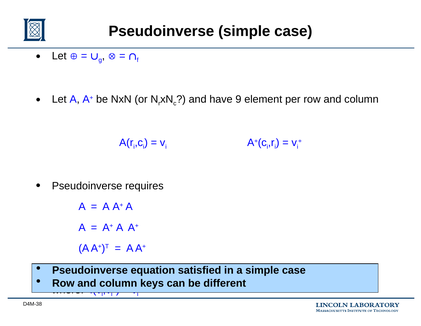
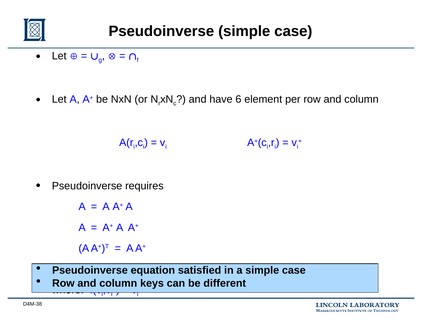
9: 9 -> 6
